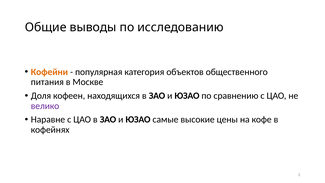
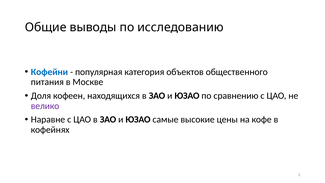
Кофейни colour: orange -> blue
